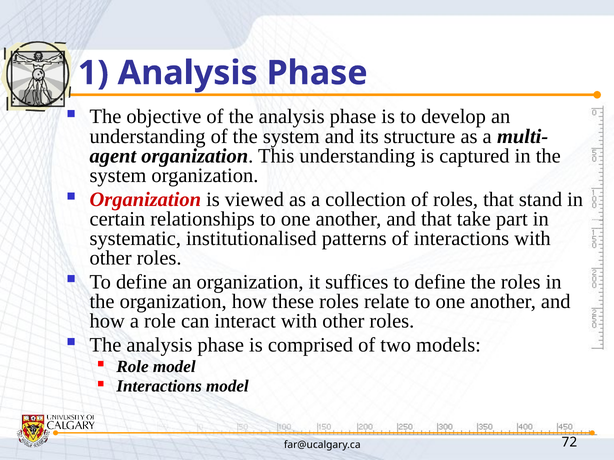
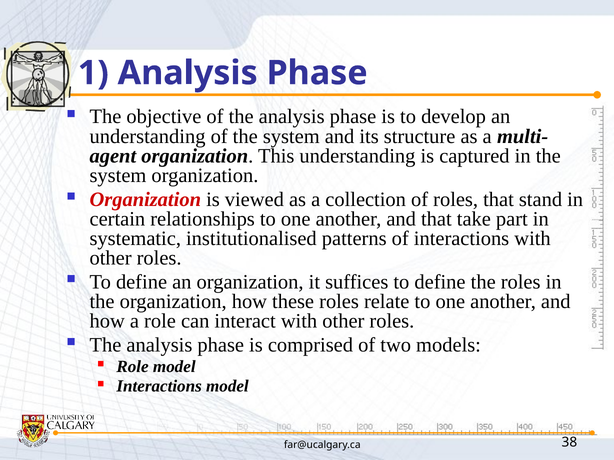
72: 72 -> 38
